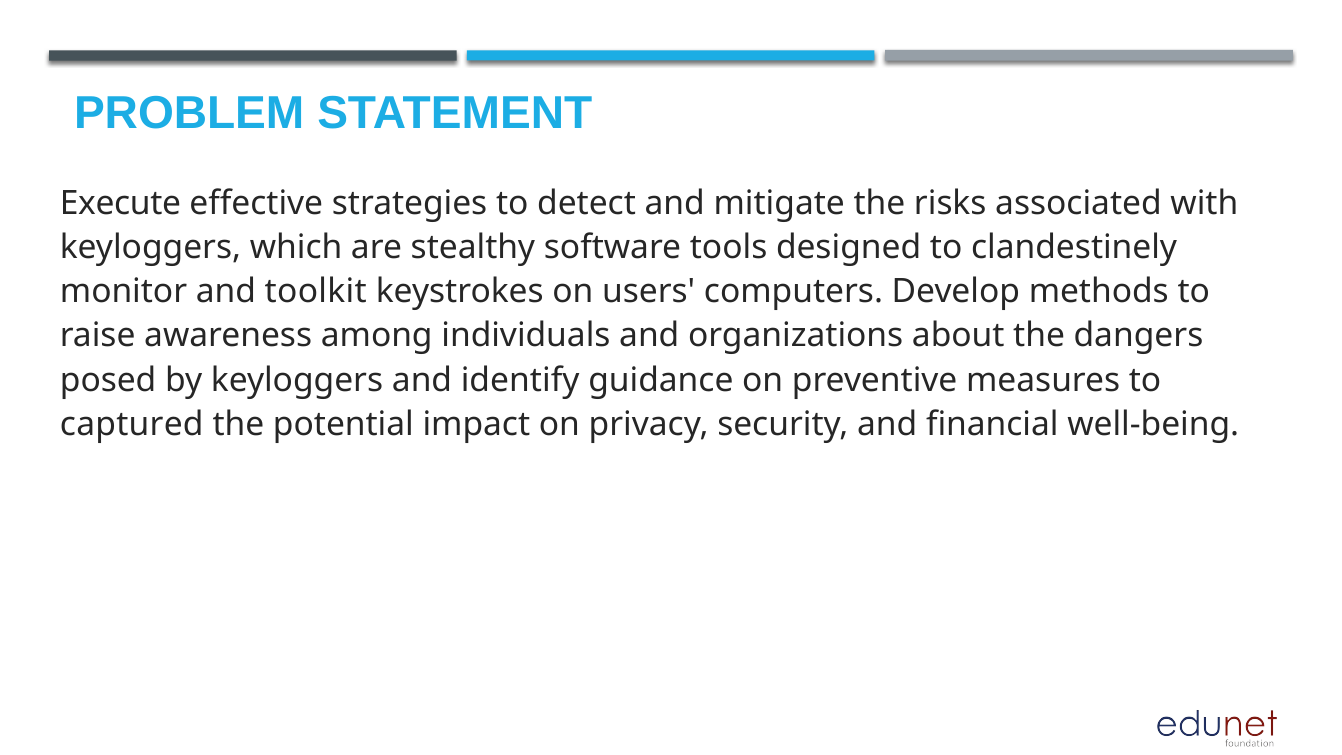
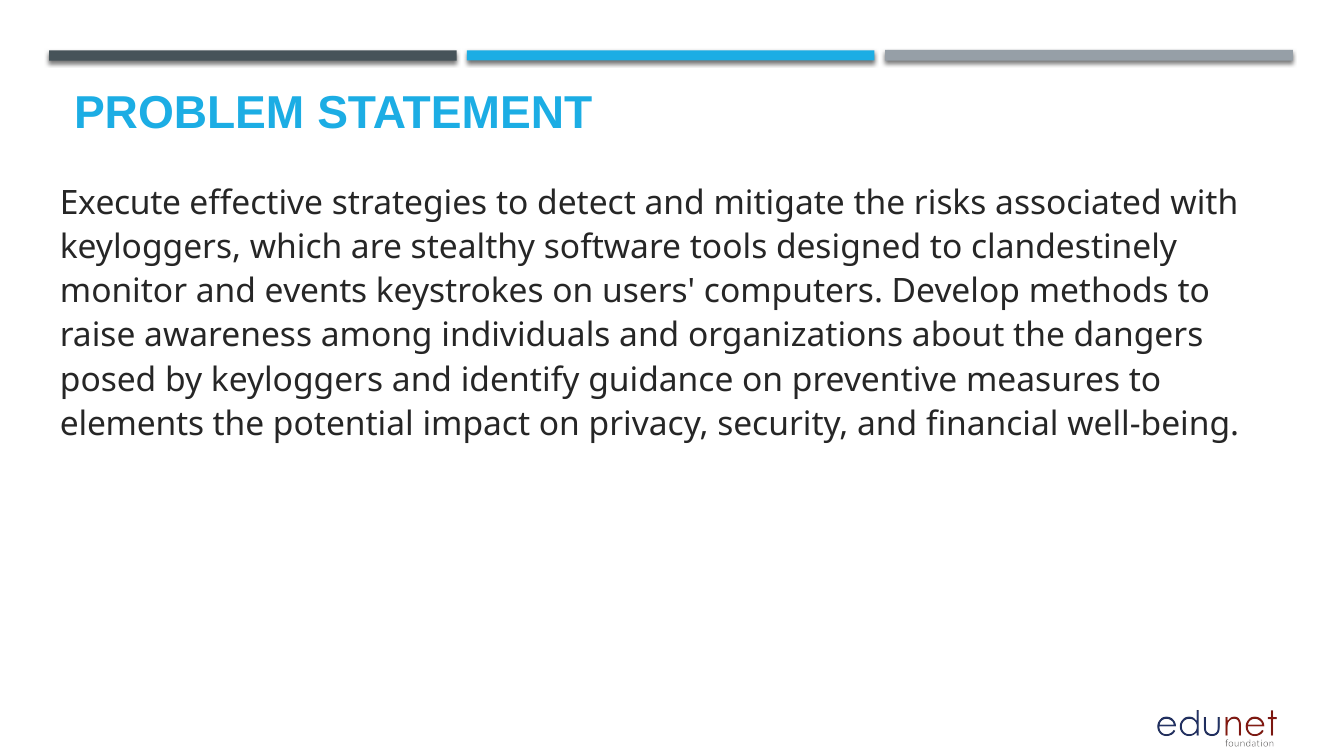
toolkit: toolkit -> events
captured: captured -> elements
